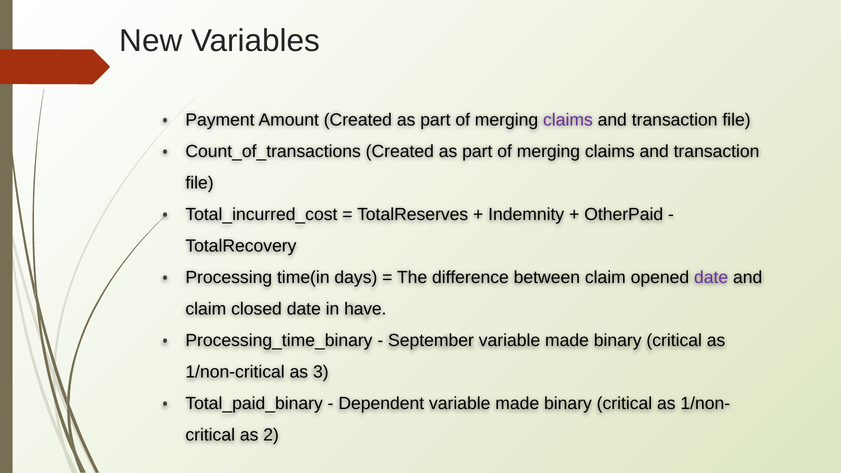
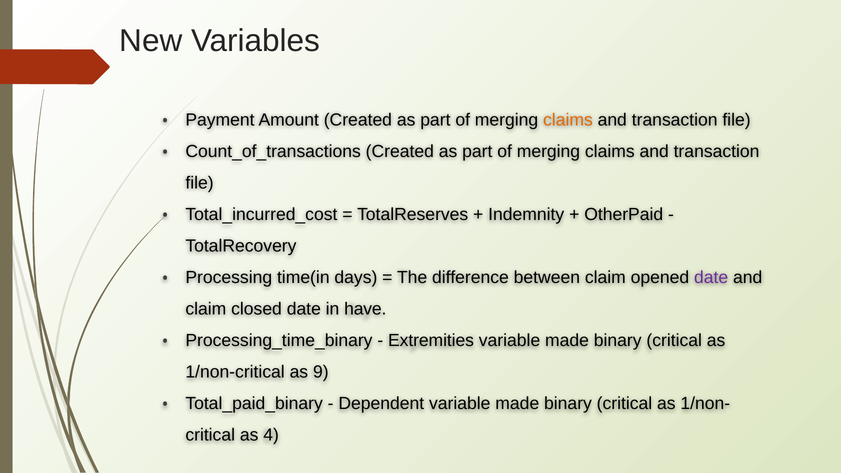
claims at (568, 120) colour: purple -> orange
September: September -> Extremities
3: 3 -> 9
2: 2 -> 4
